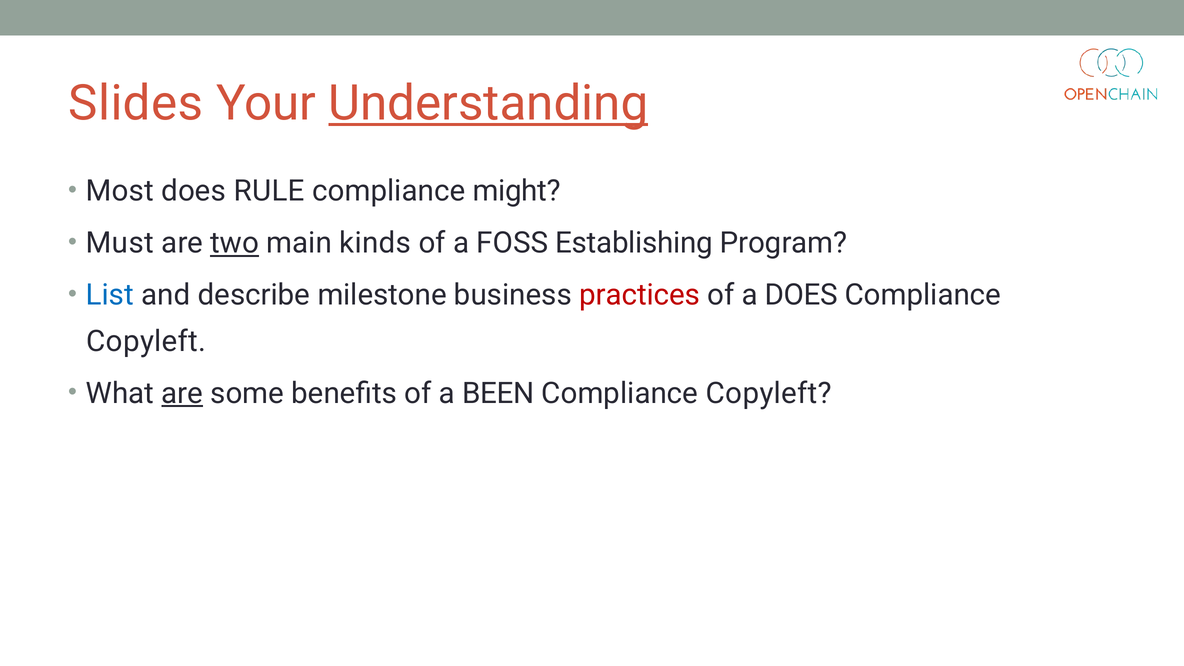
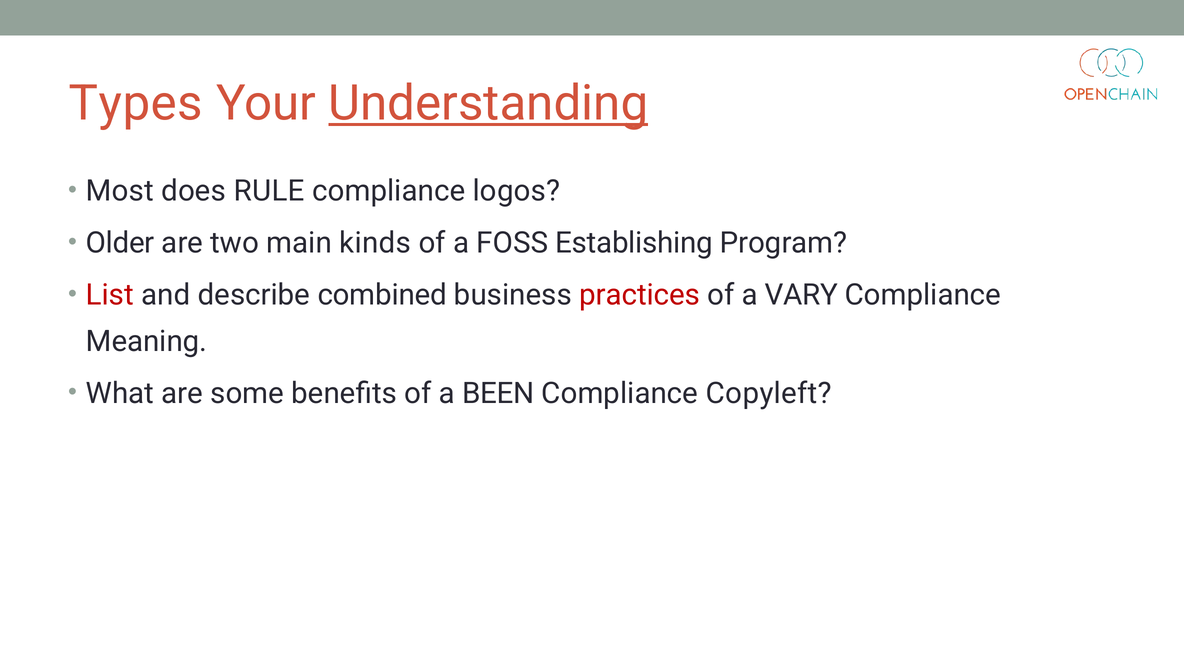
Slides: Slides -> Types
might: might -> logos
Must: Must -> Older
two underline: present -> none
List colour: blue -> red
milestone: milestone -> combined
a DOES: DOES -> VARY
Copyleft at (146, 341): Copyleft -> Meaning
are at (182, 393) underline: present -> none
